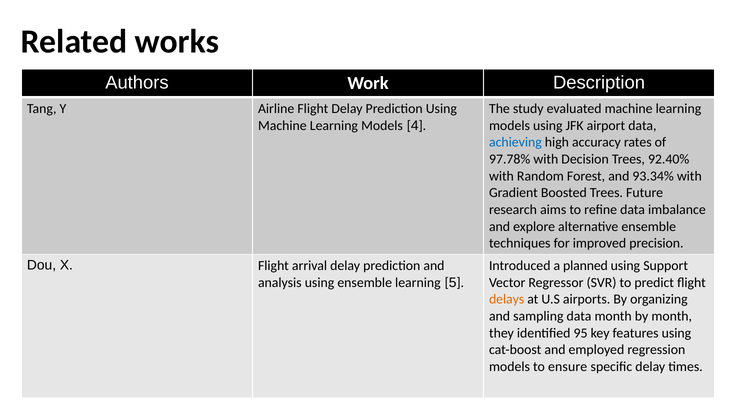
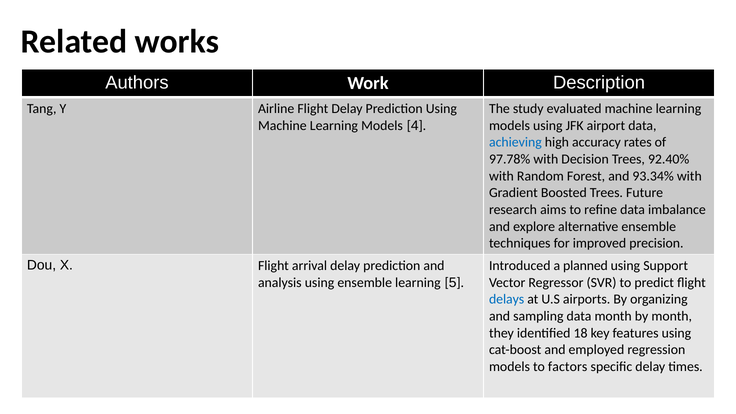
delays colour: orange -> blue
95: 95 -> 18
ensure: ensure -> factors
